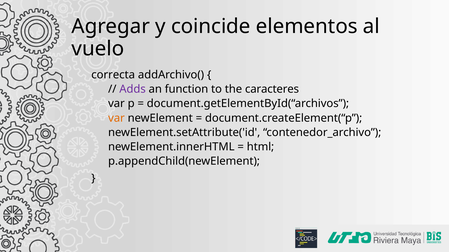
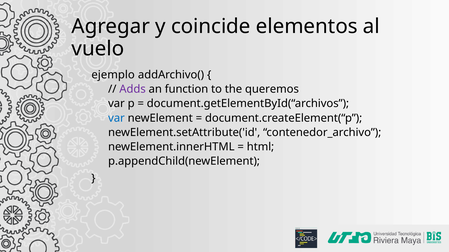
correcta: correcta -> ejemplo
caracteres: caracteres -> queremos
var at (116, 118) colour: orange -> blue
